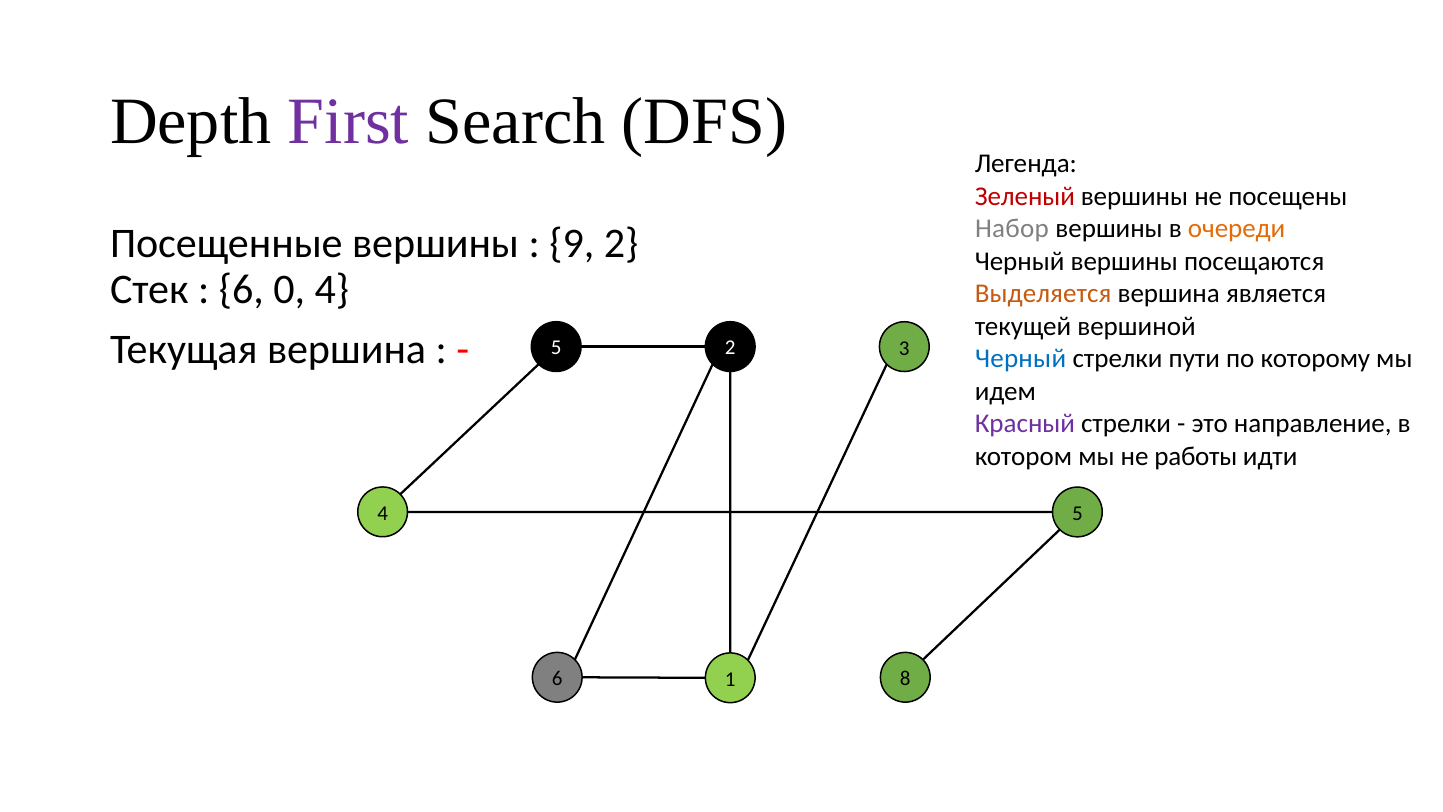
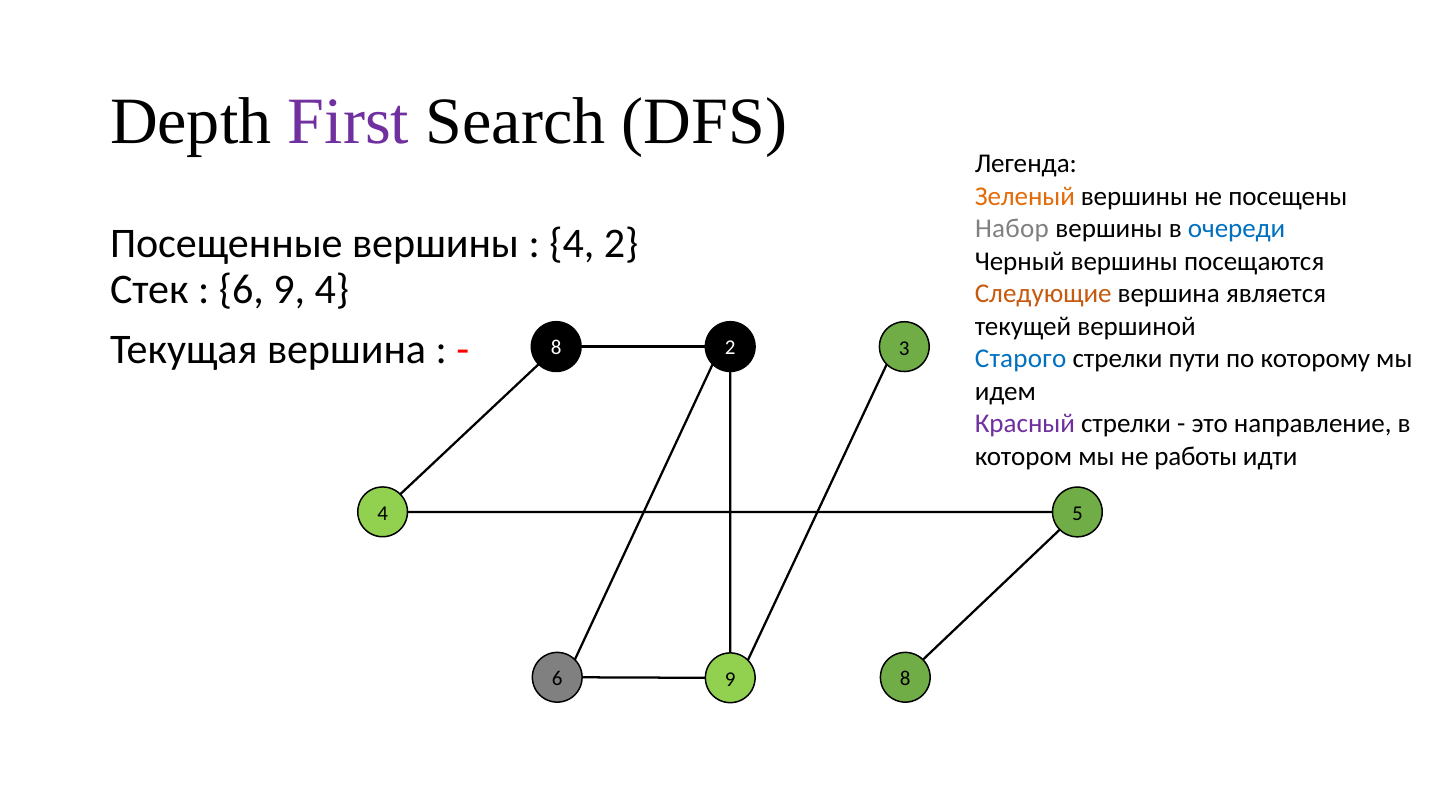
Зеленый colour: red -> orange
очереди colour: orange -> blue
9 at (572, 244): 9 -> 4
0 at (289, 289): 0 -> 9
Выделяется: Выделяется -> Следующие
5 at (556, 348): 5 -> 8
Черный at (1021, 359): Черный -> Старого
1 at (730, 679): 1 -> 9
